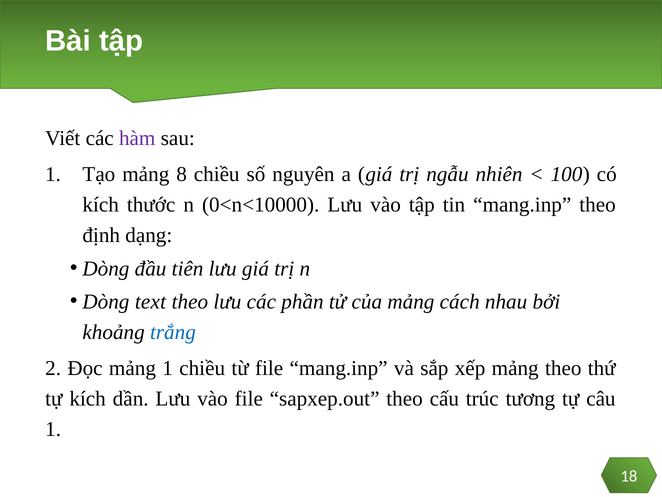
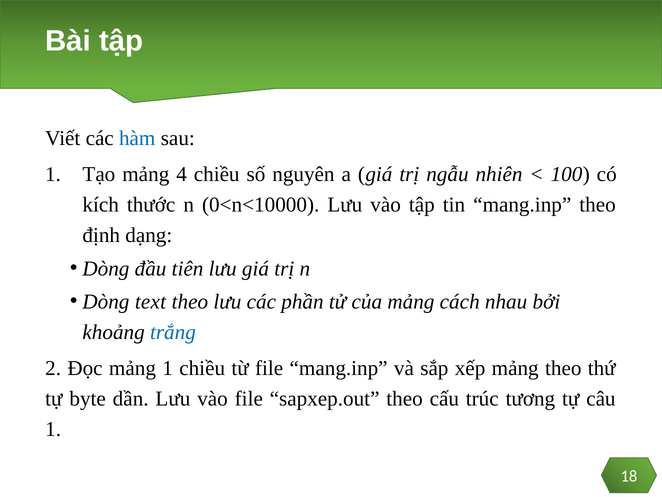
hàm colour: purple -> blue
8: 8 -> 4
tự kích: kích -> byte
